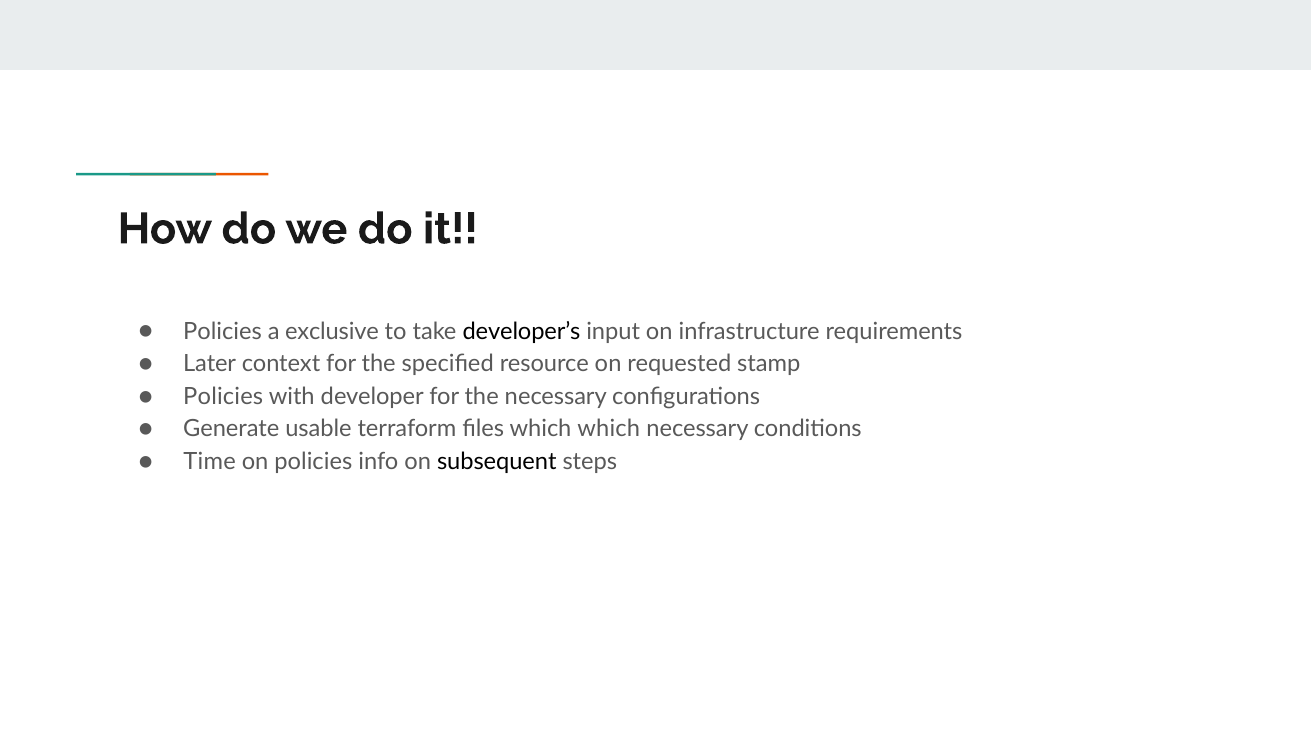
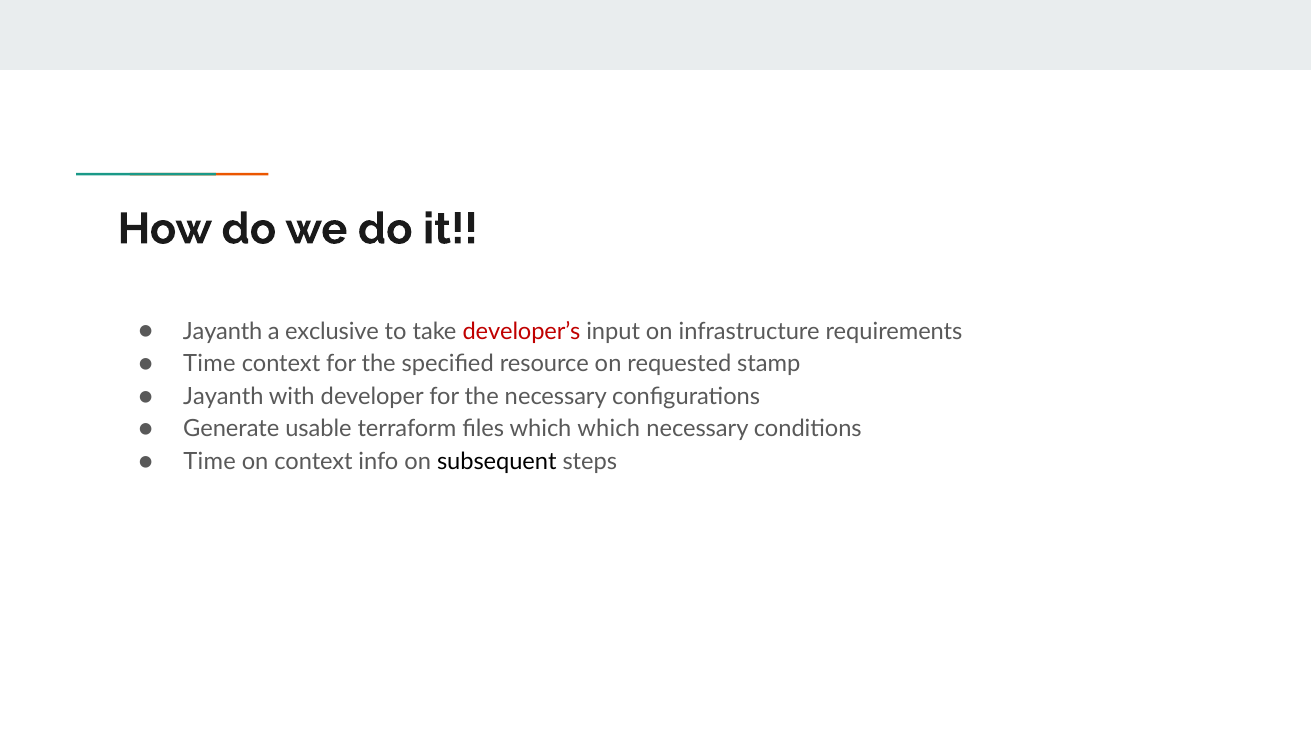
Policies at (222, 331): Policies -> Jayanth
developer’s colour: black -> red
Later at (210, 364): Later -> Time
Policies at (223, 396): Policies -> Jayanth
on policies: policies -> context
